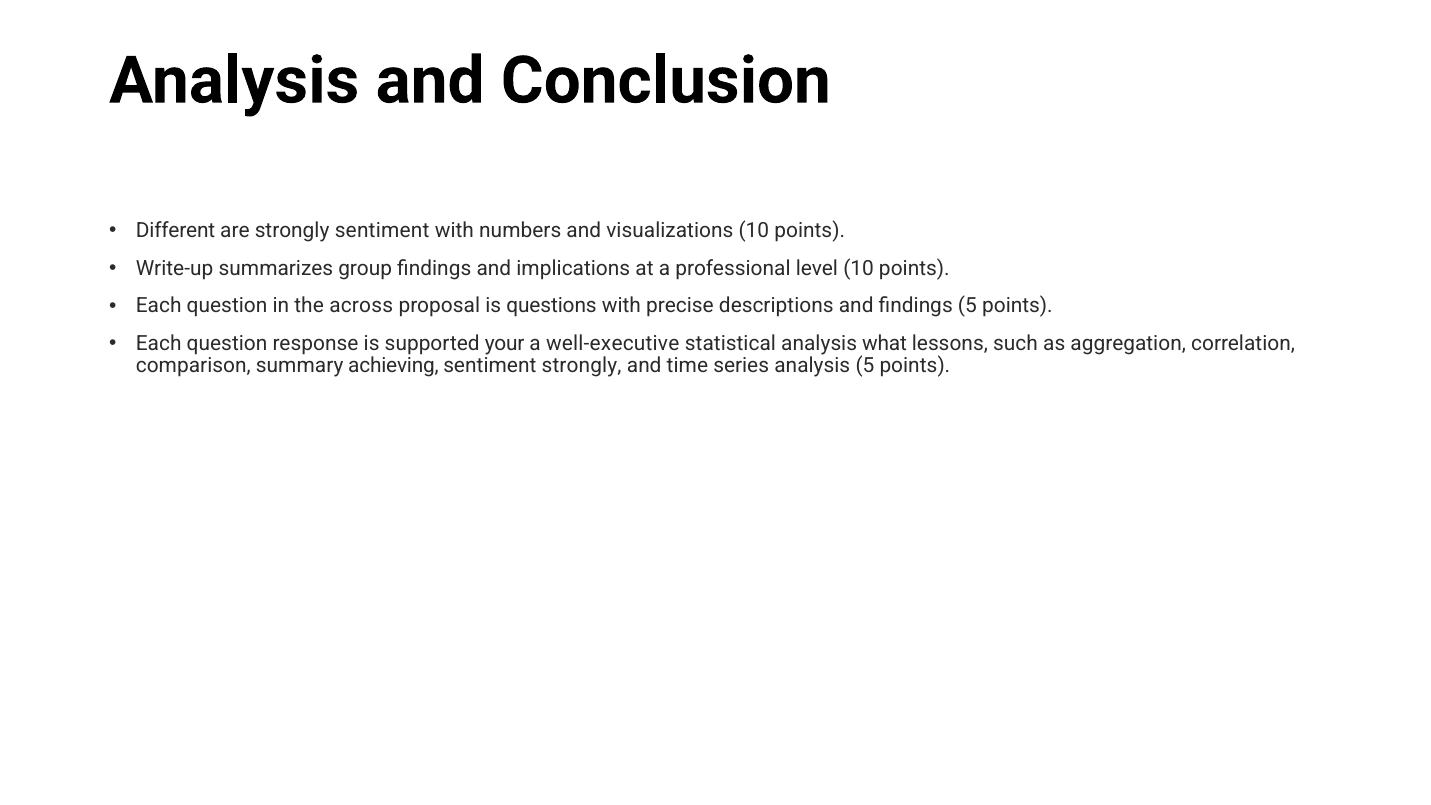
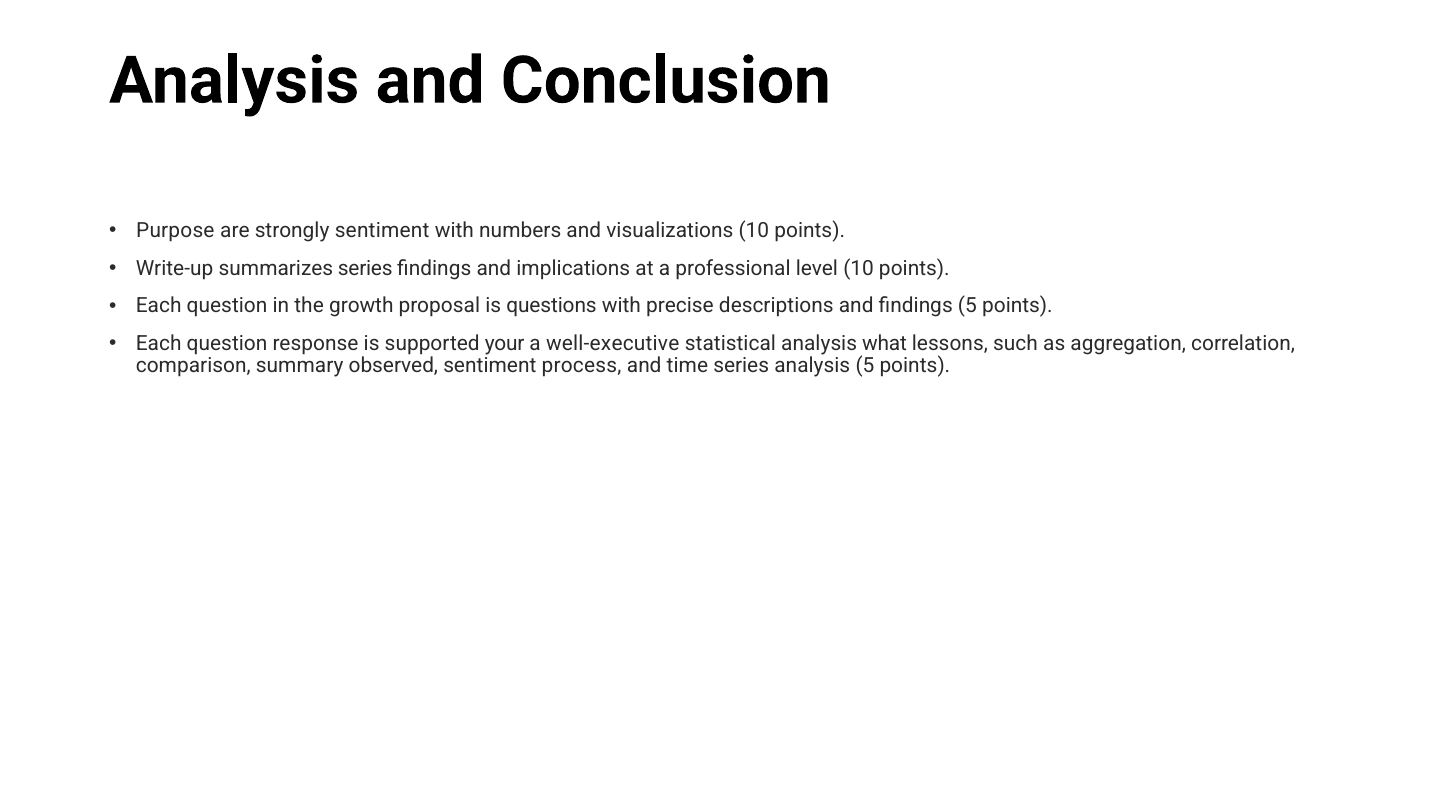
Different: Different -> Purpose
summarizes group: group -> series
across: across -> growth
achieving: achieving -> observed
sentiment strongly: strongly -> process
